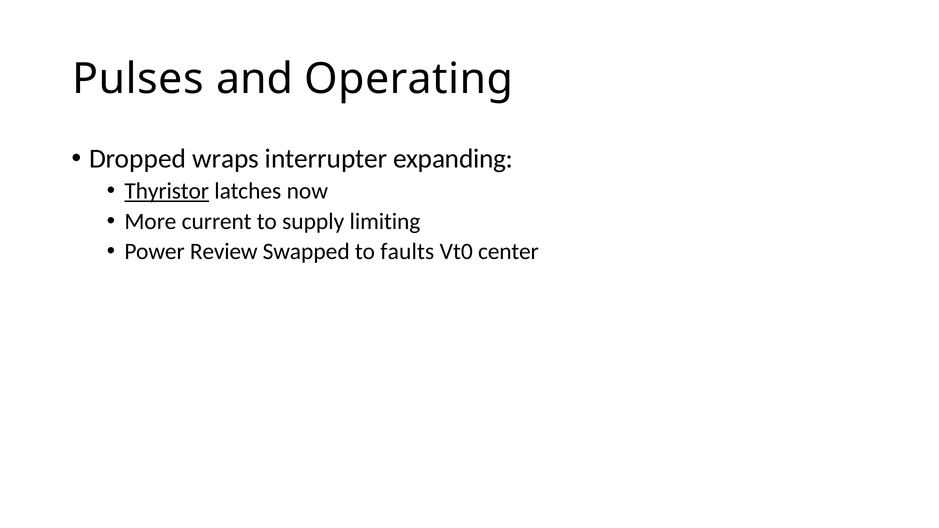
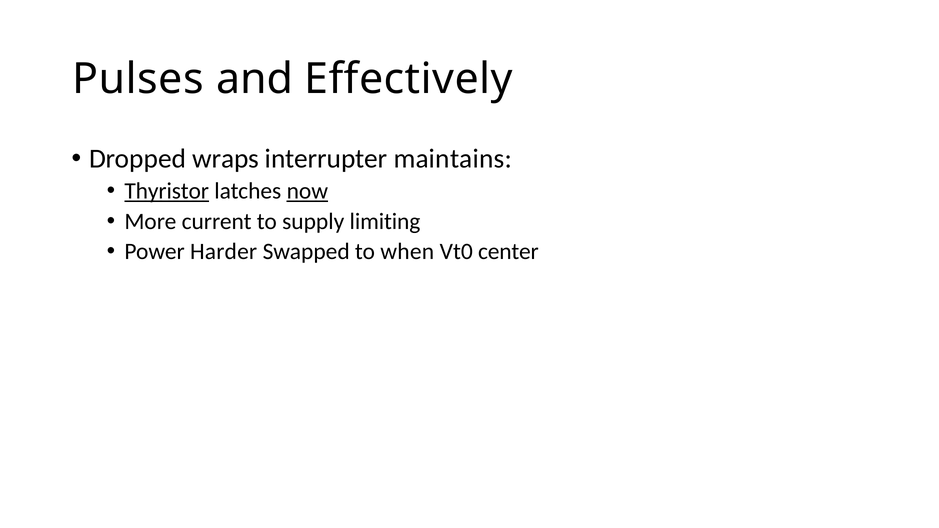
Operating: Operating -> Effectively
expanding: expanding -> maintains
now underline: none -> present
Review: Review -> Harder
faults: faults -> when
